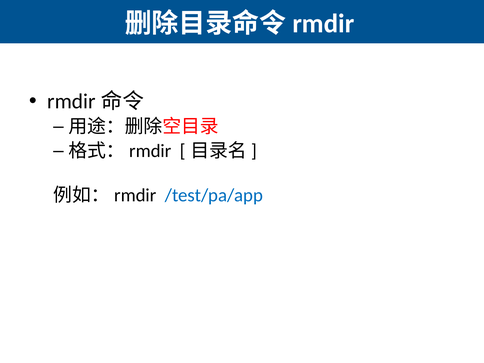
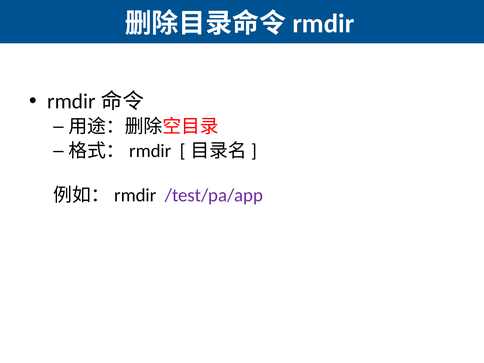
/test/pa/app colour: blue -> purple
